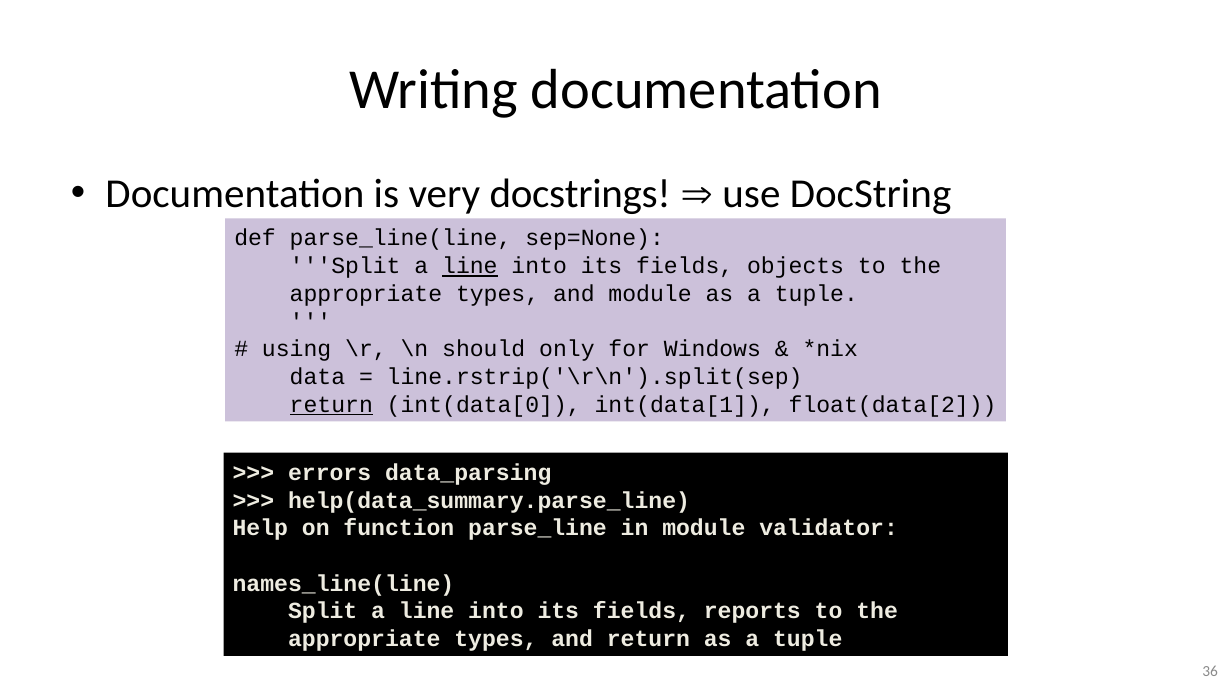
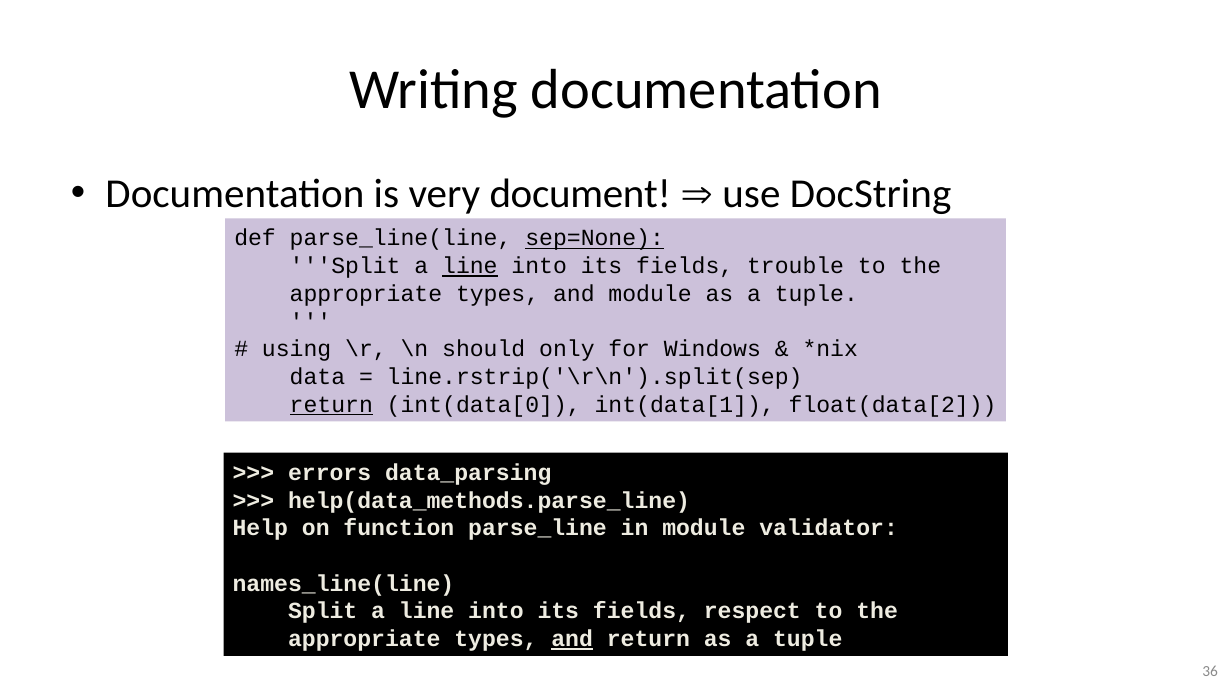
docstrings: docstrings -> document
sep=None underline: none -> present
objects: objects -> trouble
help(data_summary.parse_line: help(data_summary.parse_line -> help(data_methods.parse_line
reports: reports -> respect
and at (572, 639) underline: none -> present
